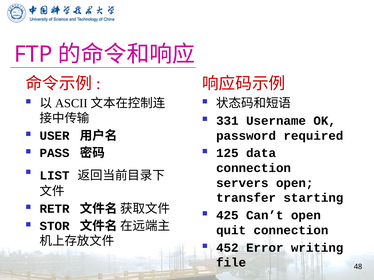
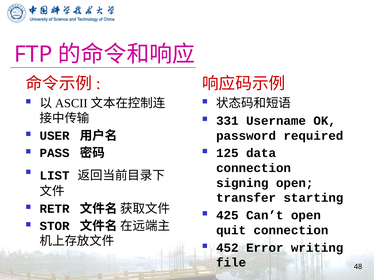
servers: servers -> signing
